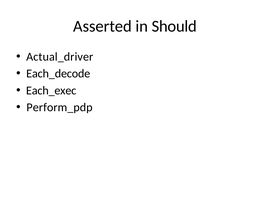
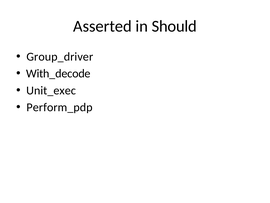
Actual_driver: Actual_driver -> Group_driver
Each_decode: Each_decode -> With_decode
Each_exec: Each_exec -> Unit_exec
